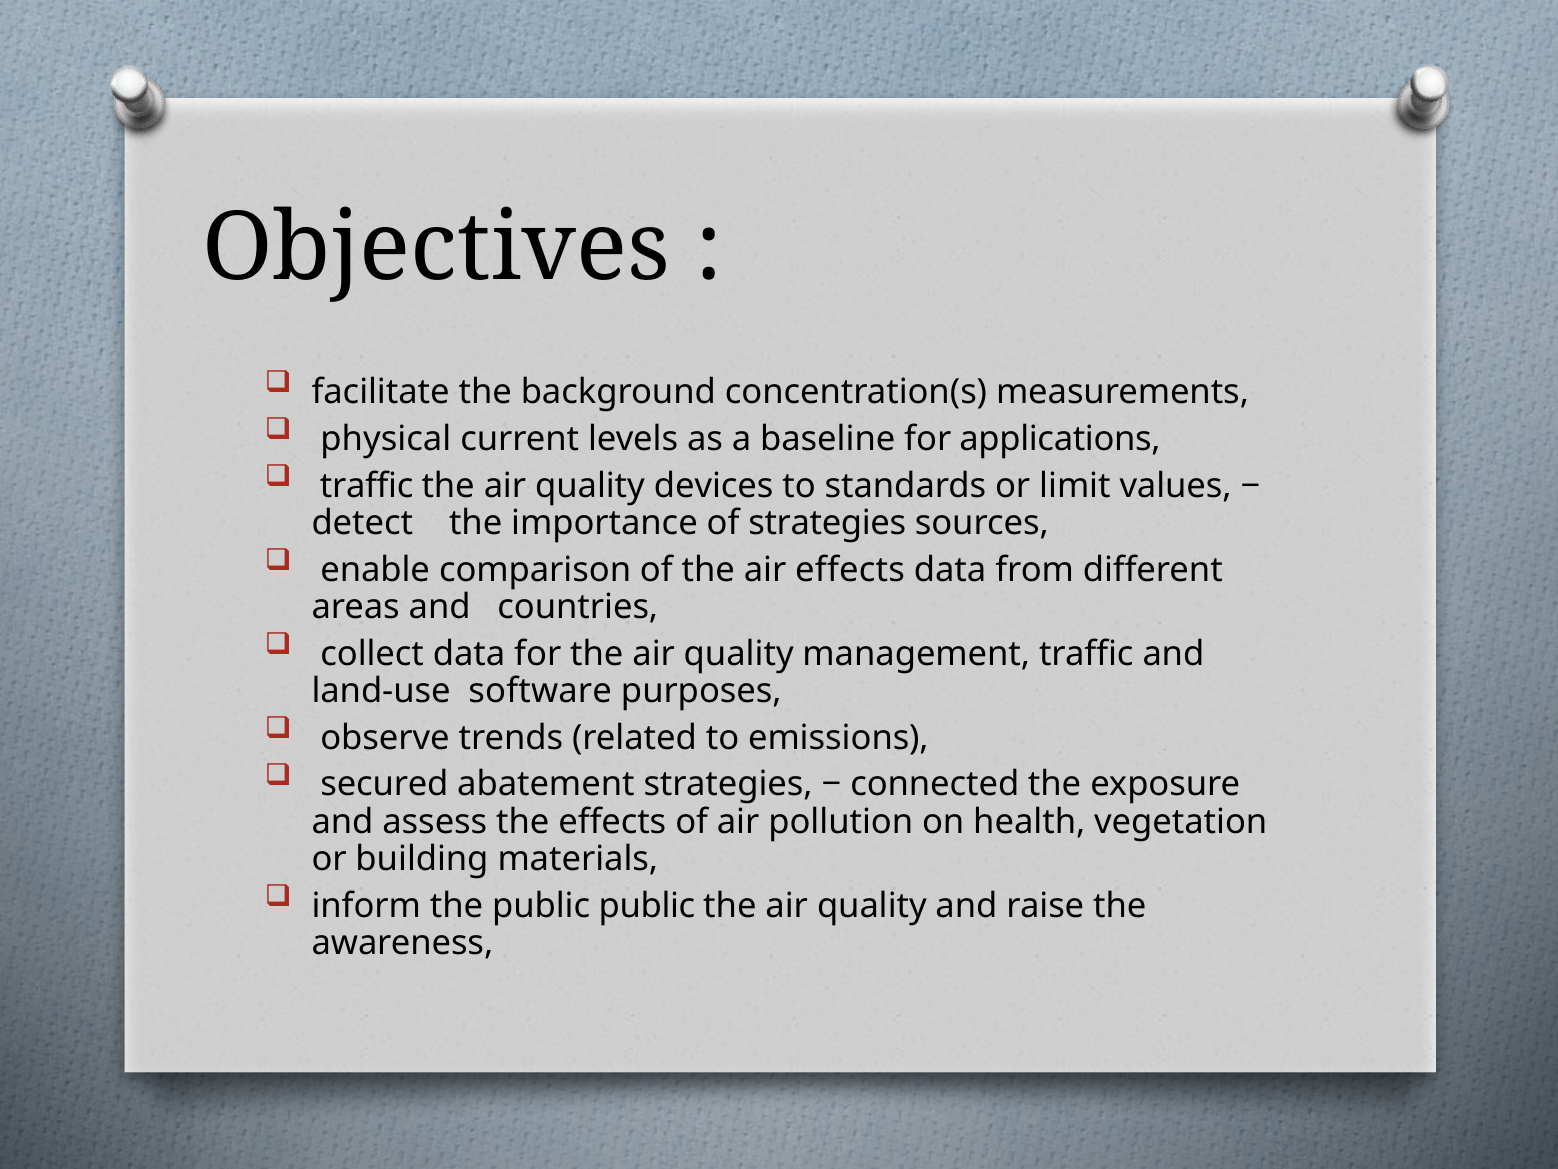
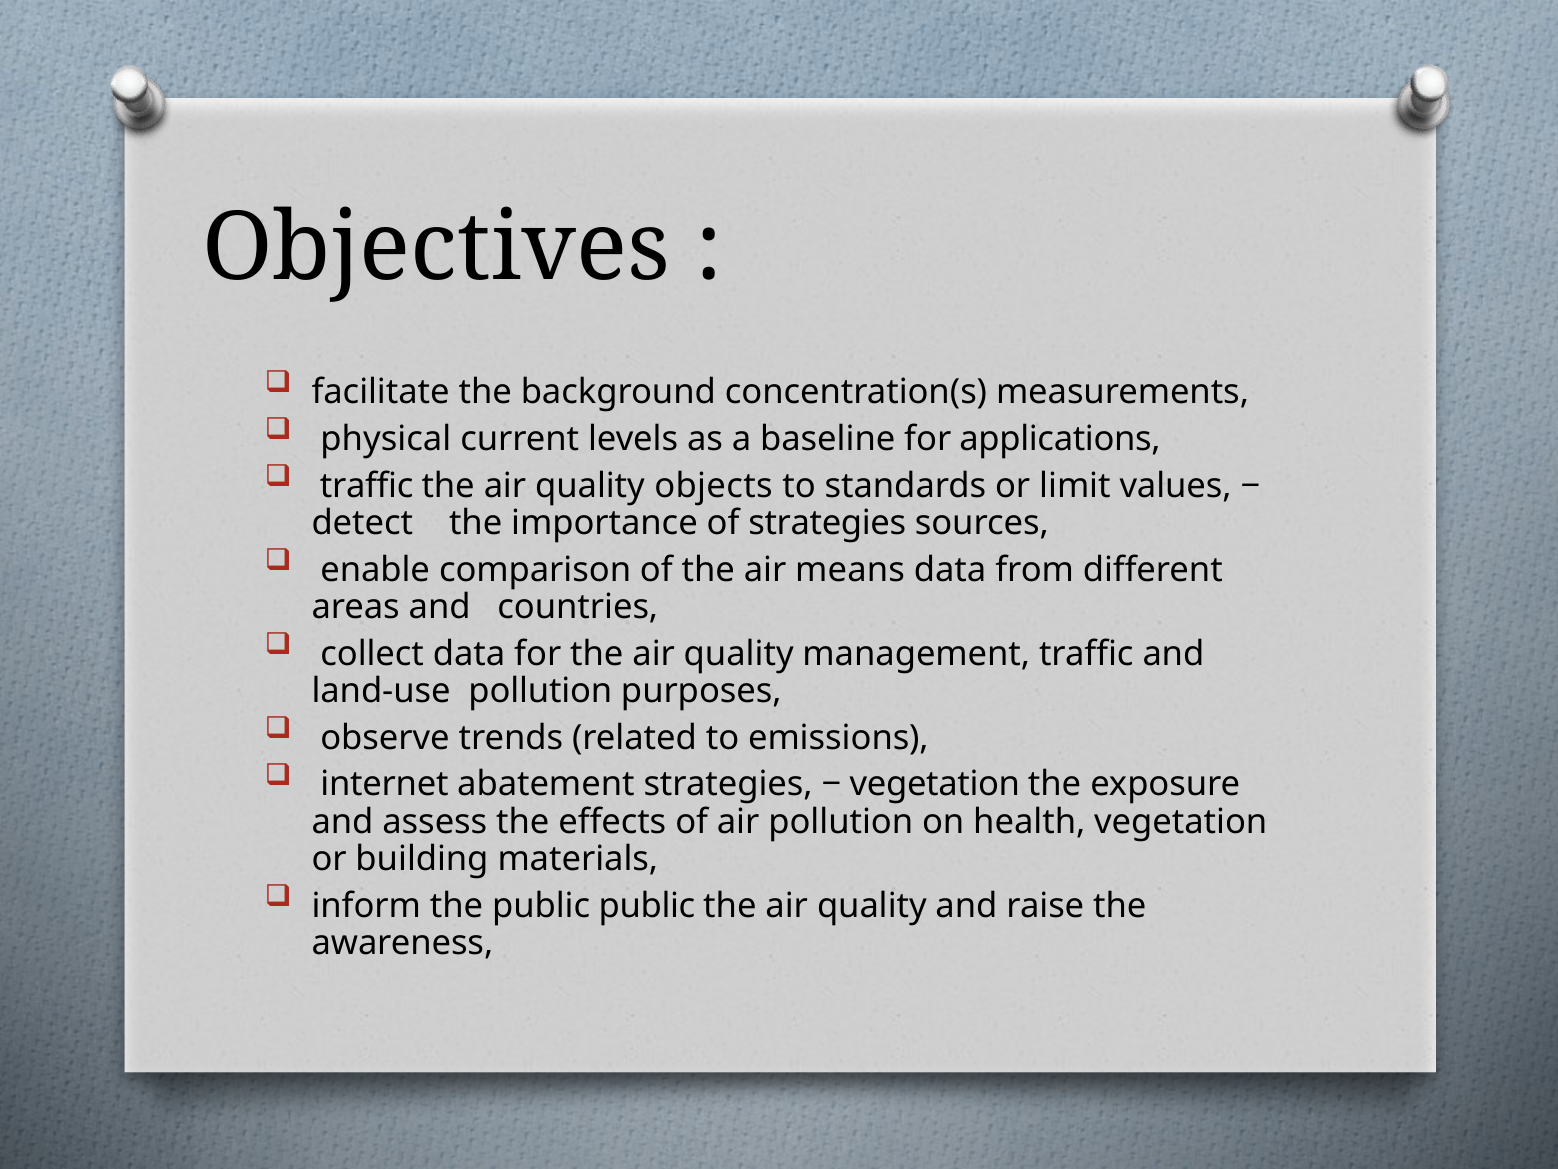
devices: devices -> objects
air effects: effects -> means
land-use software: software -> pollution
secured: secured -> internet
connected at (935, 784): connected -> vegetation
